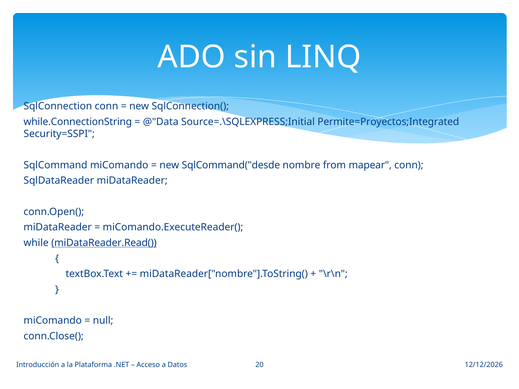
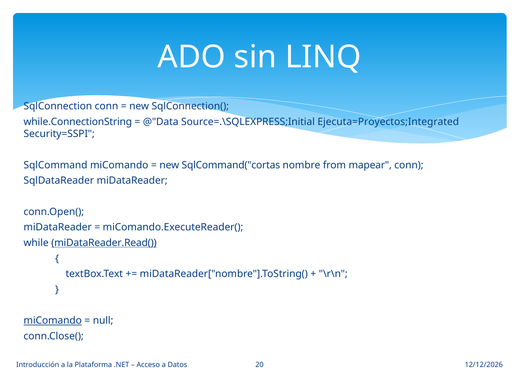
Permite=Proyectos;Integrated: Permite=Proyectos;Integrated -> Ejecuta=Proyectos;Integrated
SqlCommand("desde: SqlCommand("desde -> SqlCommand("cortas
miComando at (53, 321) underline: none -> present
